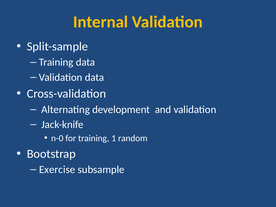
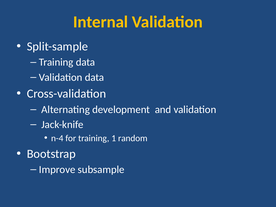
n-0: n-0 -> n-4
Exercise: Exercise -> Improve
